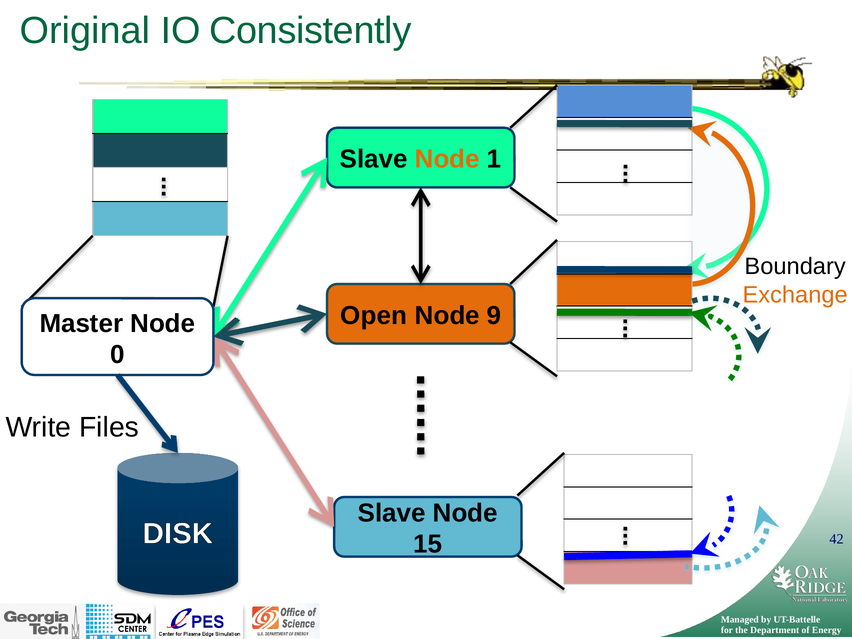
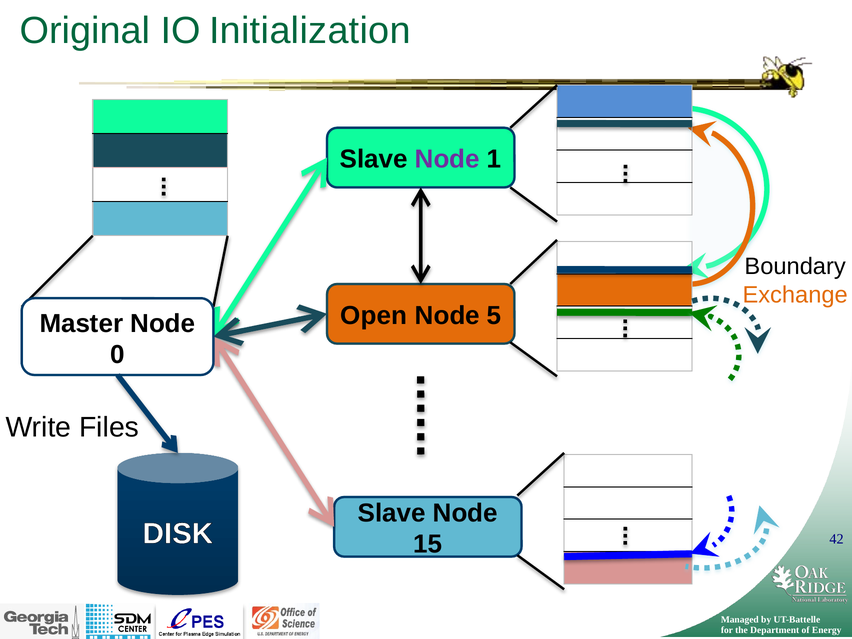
Consistently: Consistently -> Initialization
Node at (447, 159) colour: orange -> purple
9: 9 -> 5
